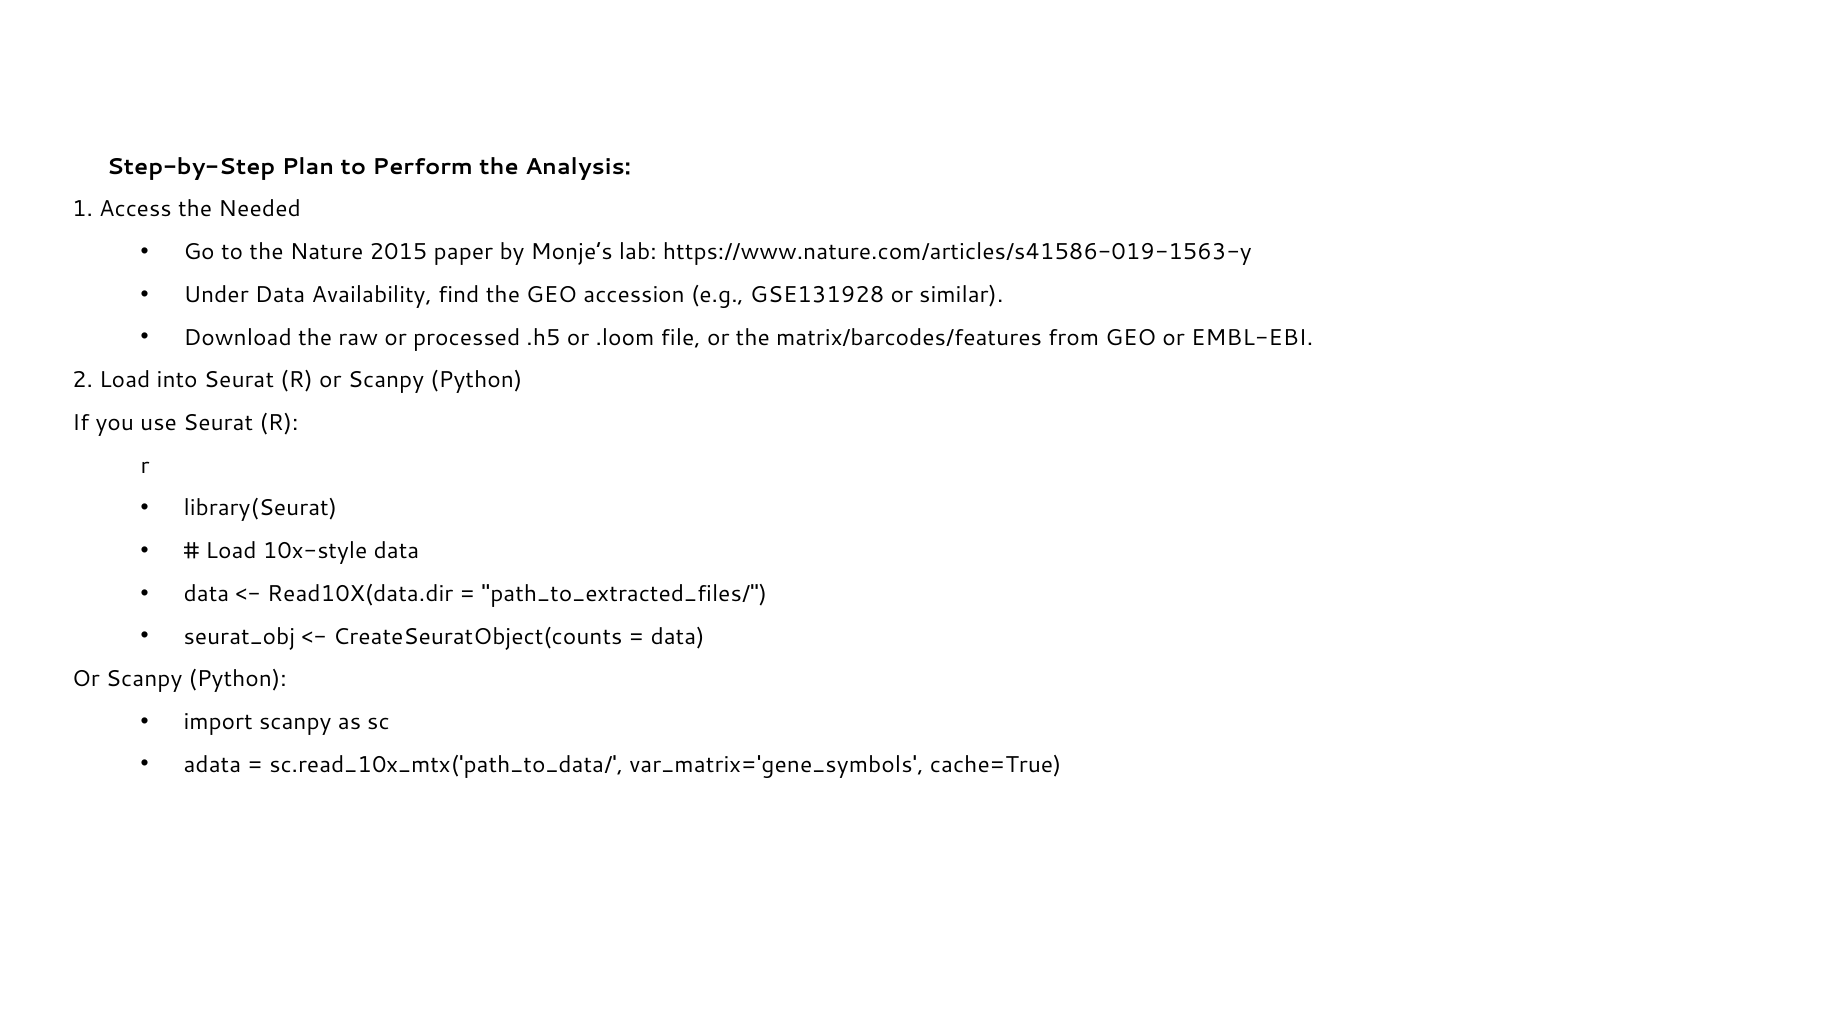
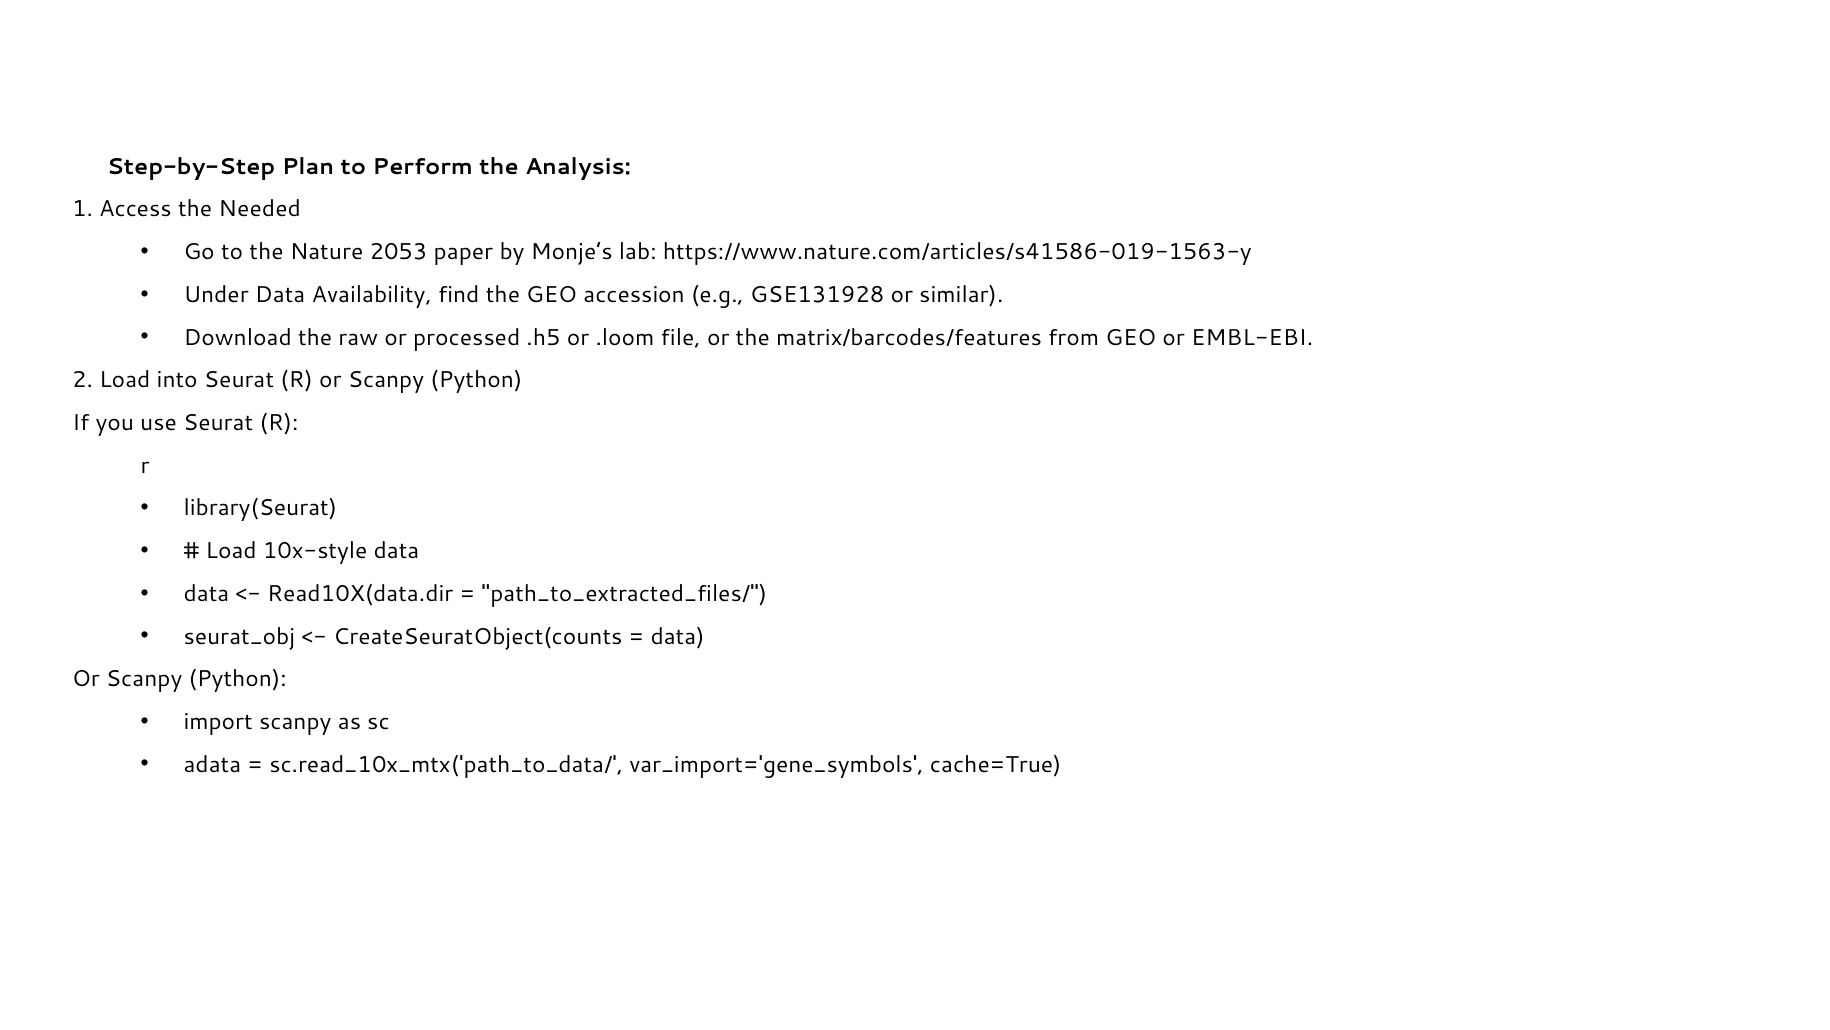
2015: 2015 -> 2053
var_matrix='gene_symbols: var_matrix='gene_symbols -> var_import='gene_symbols
